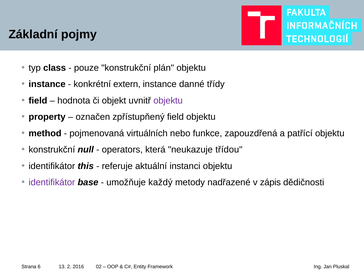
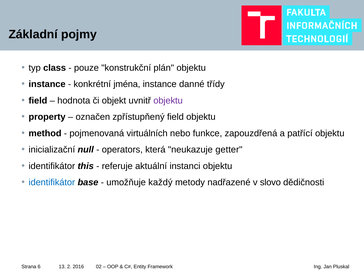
extern: extern -> jména
konstrukční at (52, 150): konstrukční -> inicializační
třídou: třídou -> getter
identifikátor at (52, 182) colour: purple -> blue
zápis: zápis -> slovo
